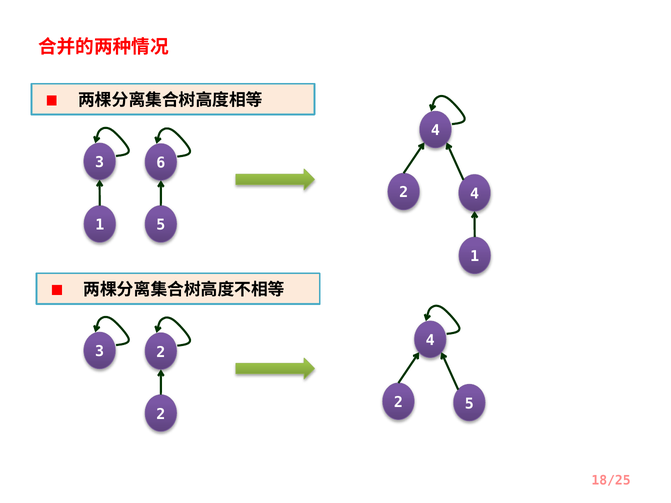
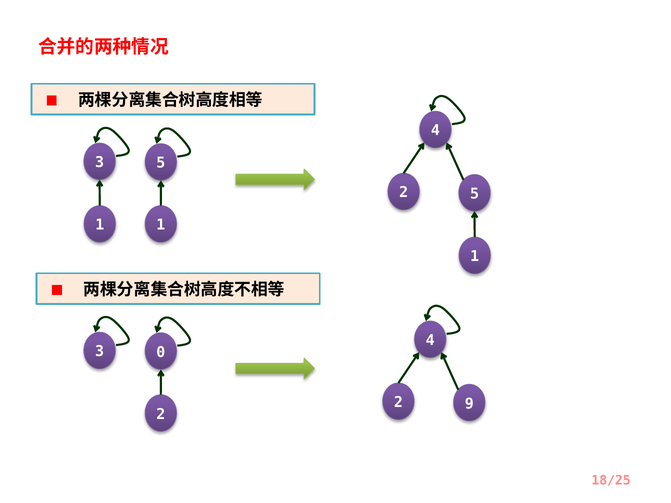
3 6: 6 -> 5
2 4: 4 -> 5
1 5: 5 -> 1
3 2: 2 -> 0
2 5: 5 -> 9
